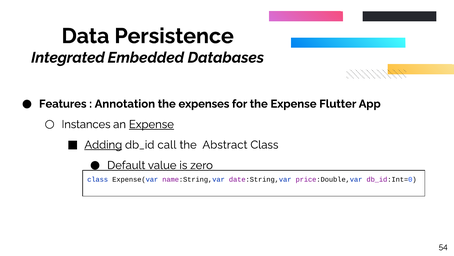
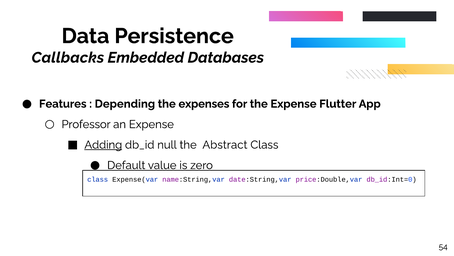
Integrated: Integrated -> Callbacks
Annotation: Annotation -> Depending
Instances: Instances -> Professor
Expense at (151, 124) underline: present -> none
call: call -> null
